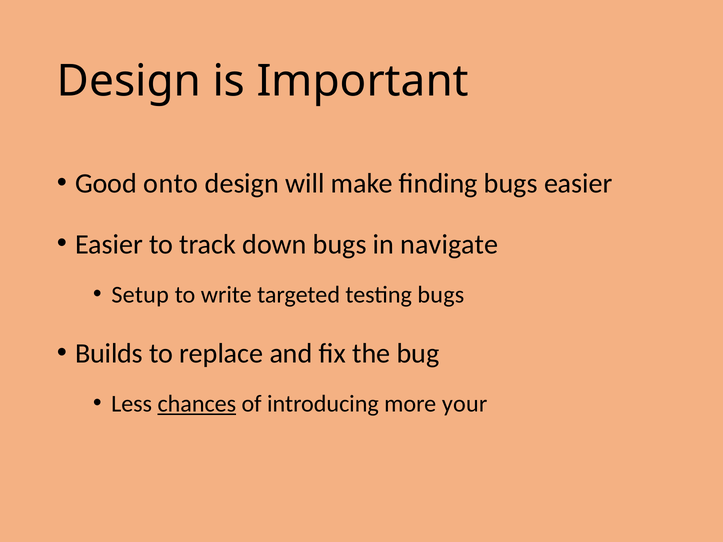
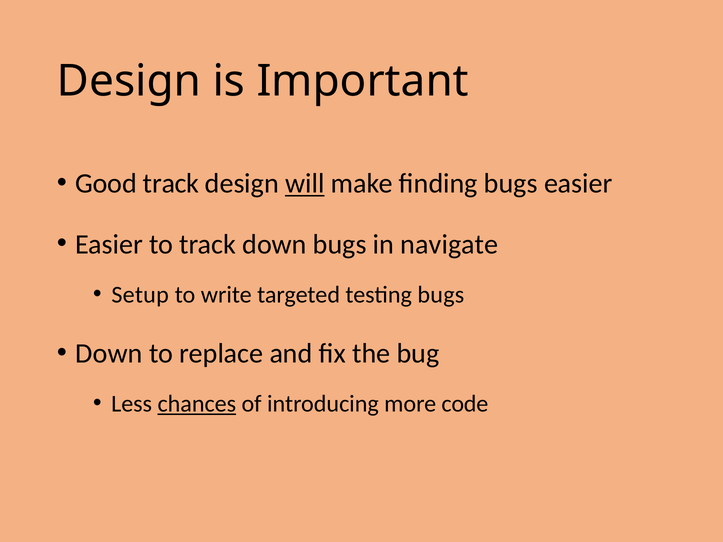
Good onto: onto -> track
will underline: none -> present
Builds at (109, 353): Builds -> Down
your: your -> code
